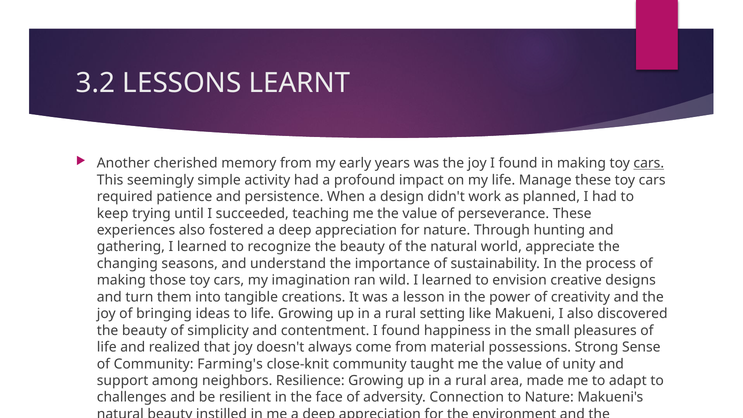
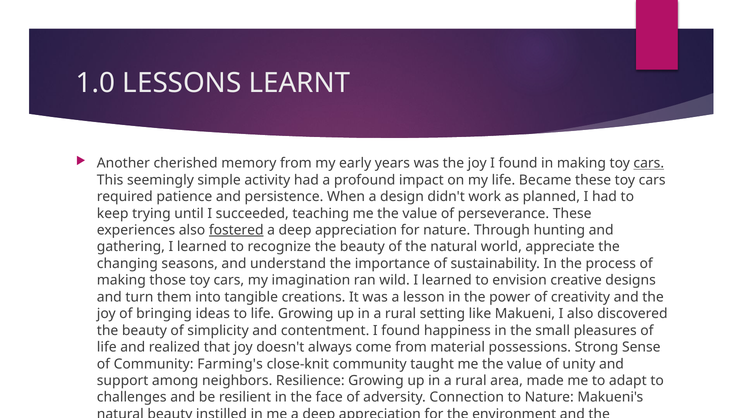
3.2: 3.2 -> 1.0
Manage: Manage -> Became
fostered underline: none -> present
